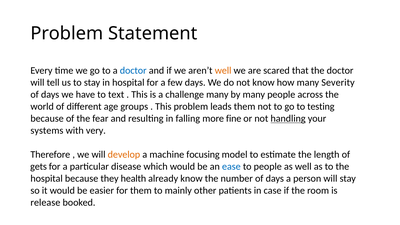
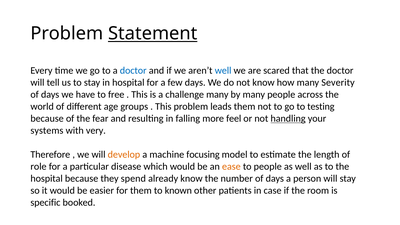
Statement underline: none -> present
well at (223, 71) colour: orange -> blue
text: text -> free
fine: fine -> feel
gets: gets -> role
ease colour: blue -> orange
health: health -> spend
mainly: mainly -> known
release: release -> specific
